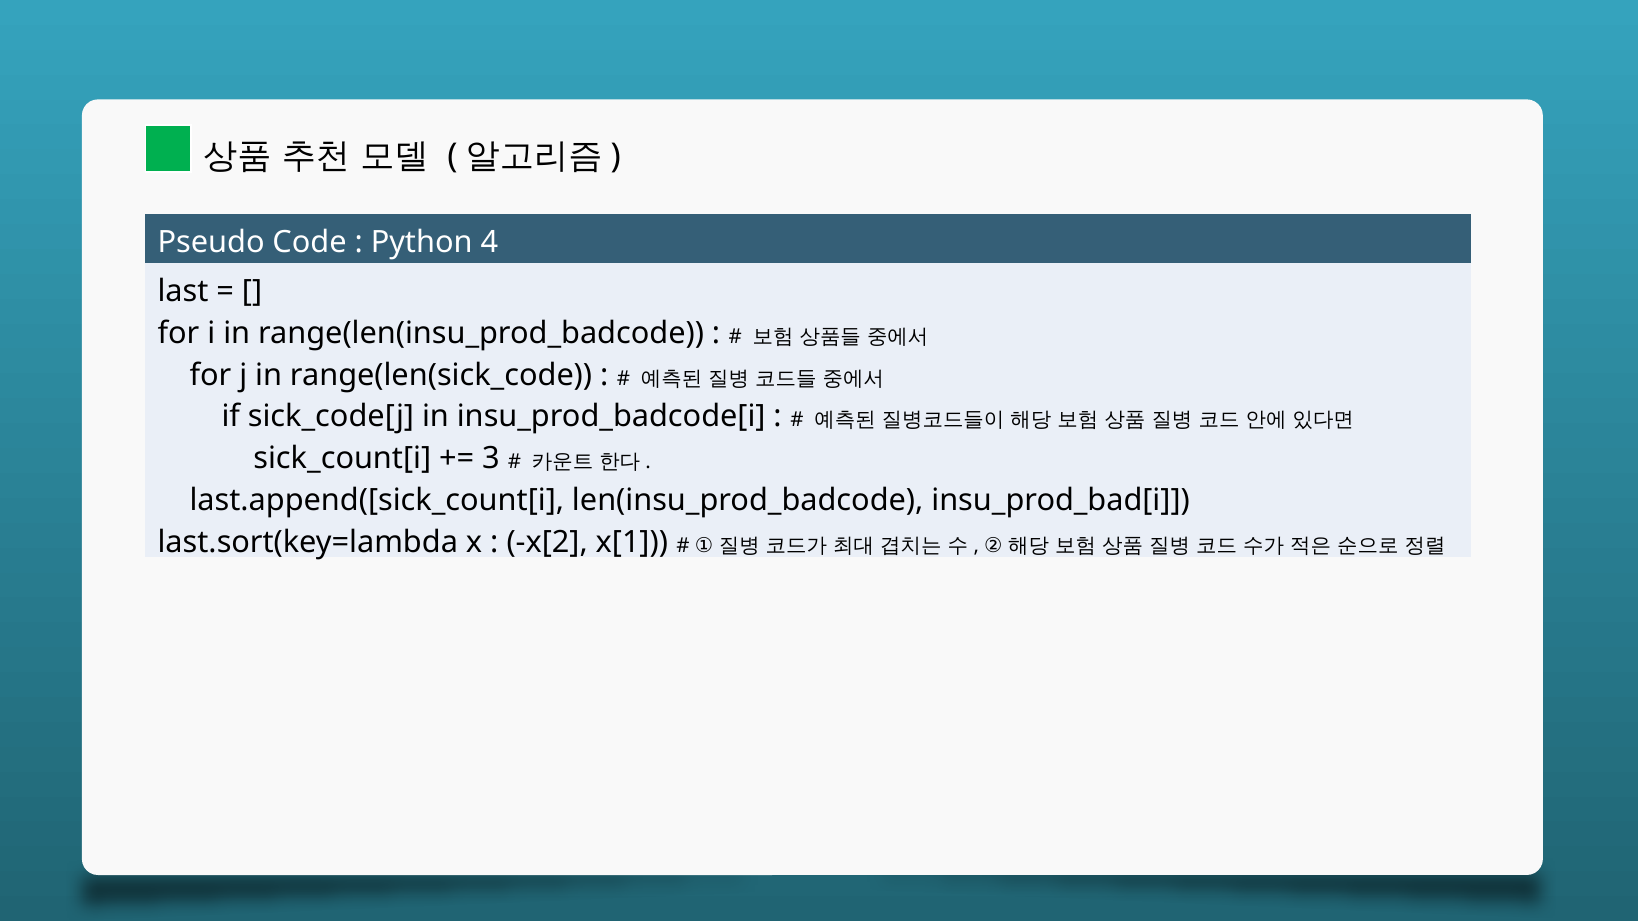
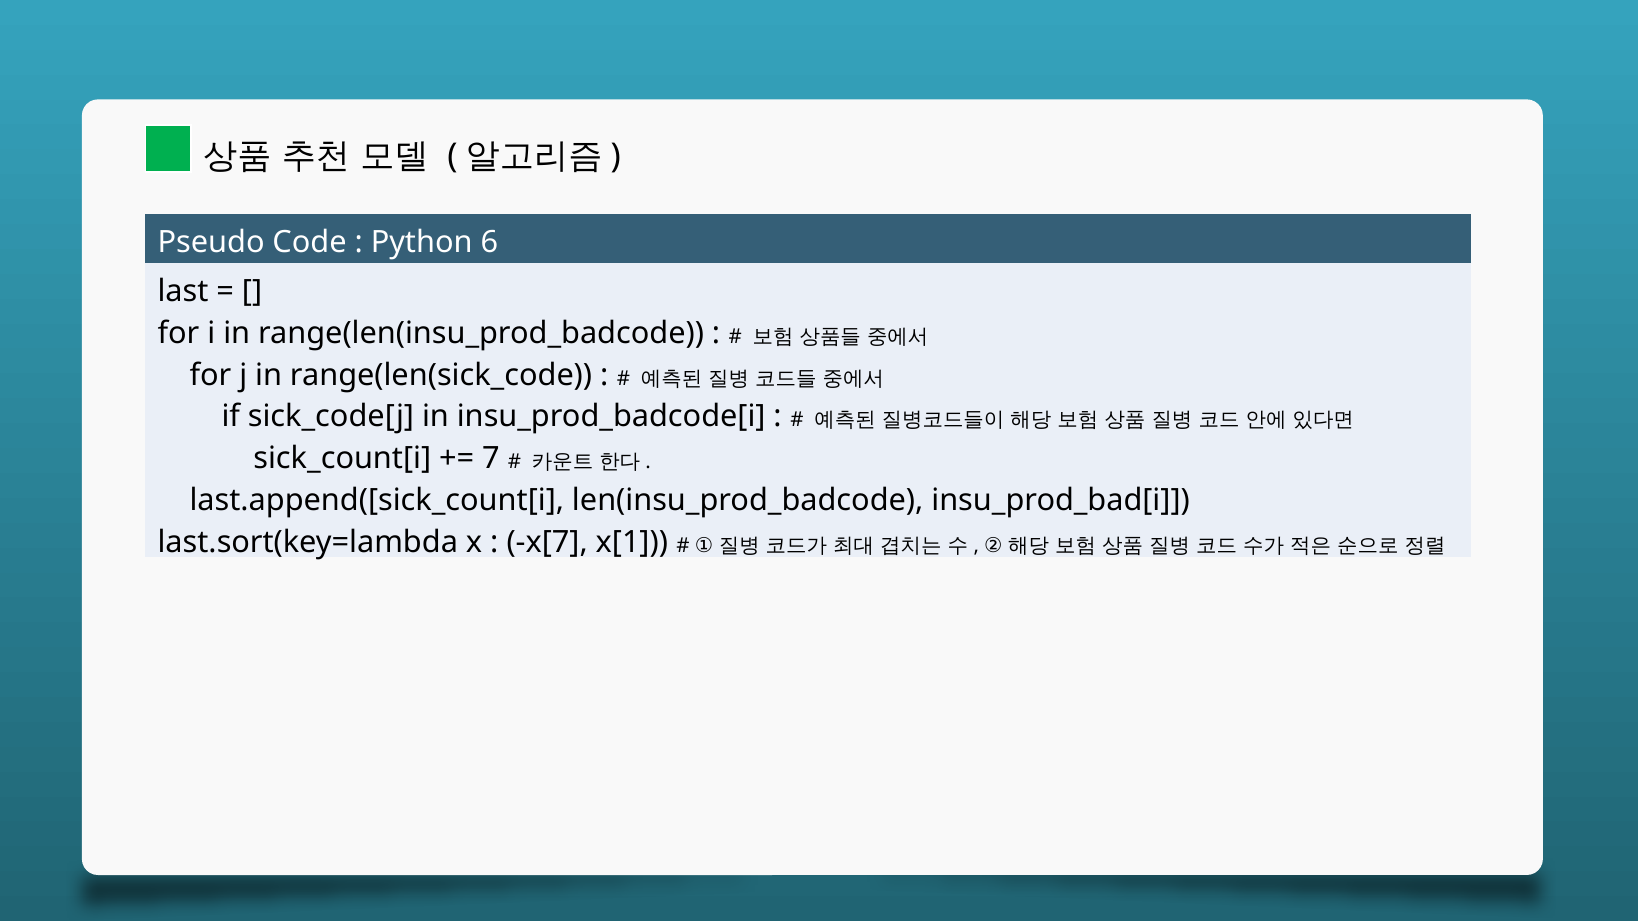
4: 4 -> 6
3: 3 -> 7
x[2: x[2 -> x[7
